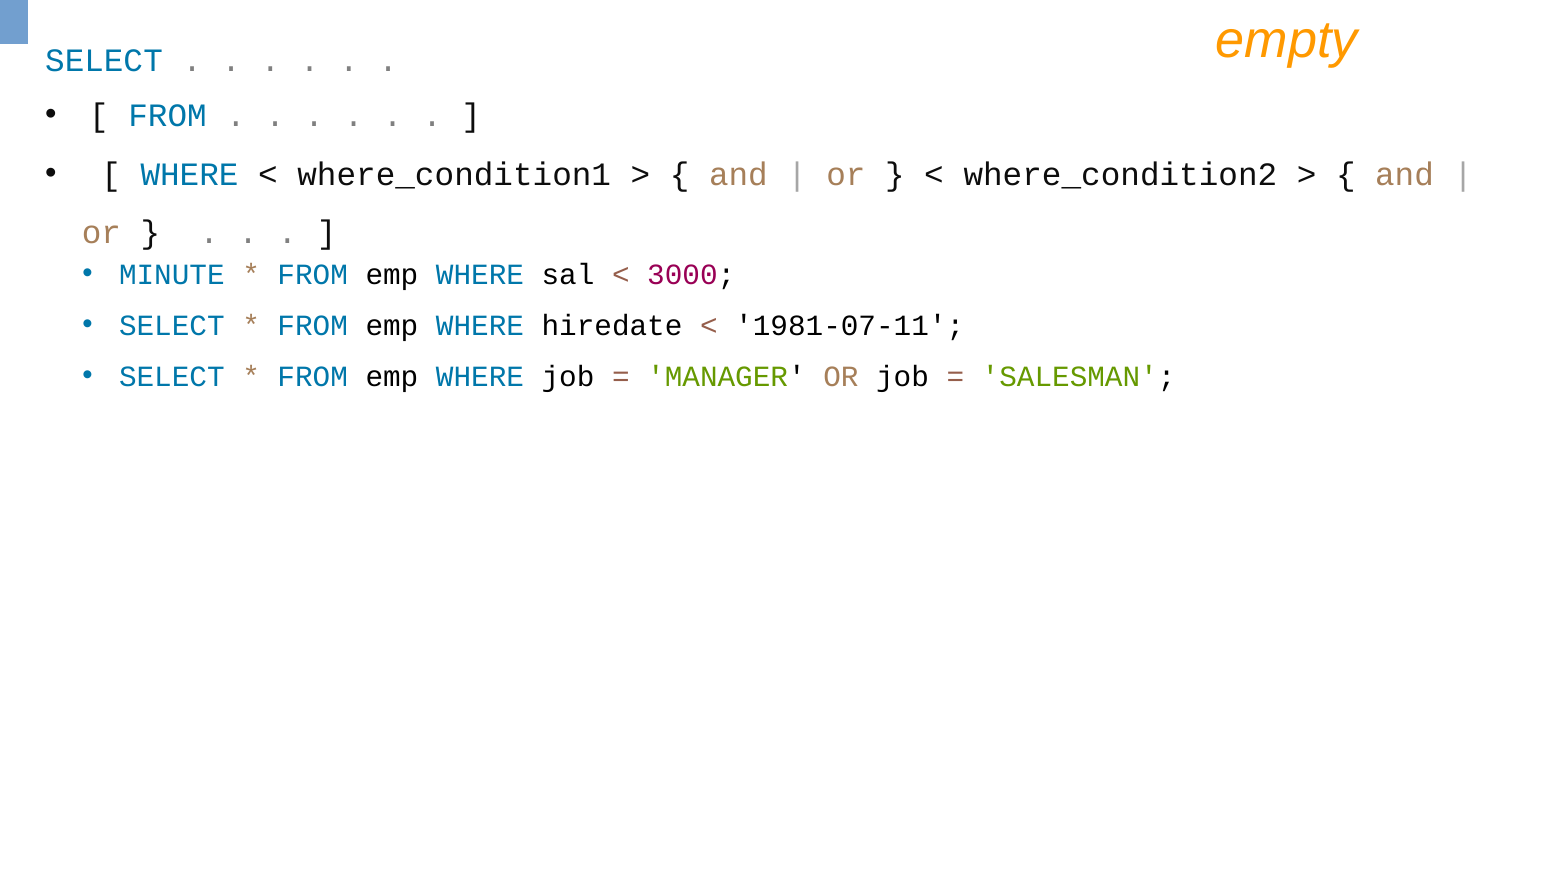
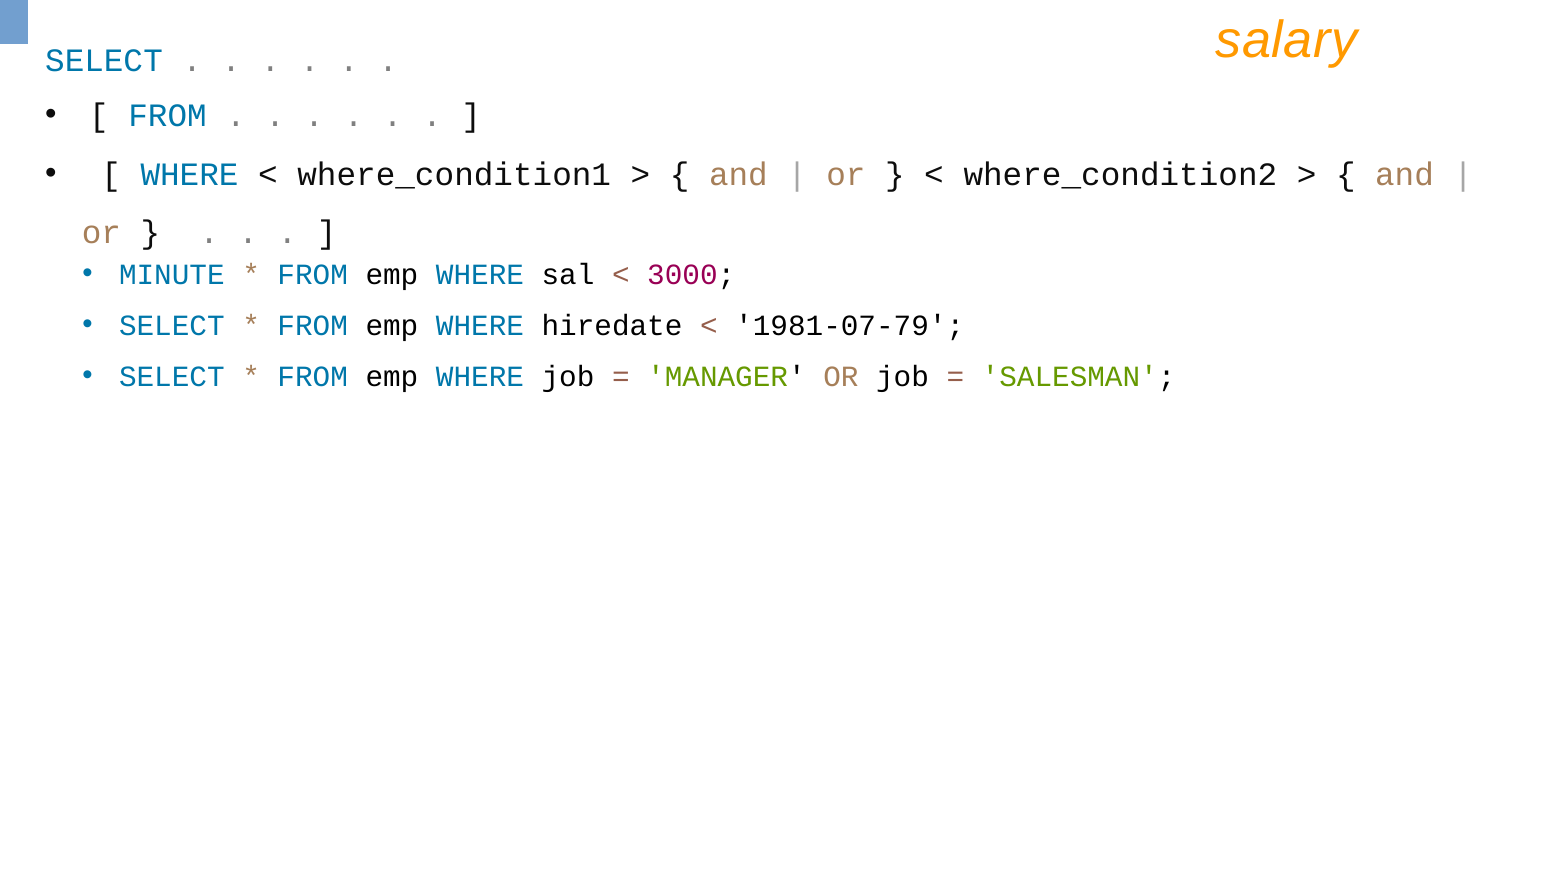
empty: empty -> salary
1981-07-11: 1981-07-11 -> 1981-07-79
